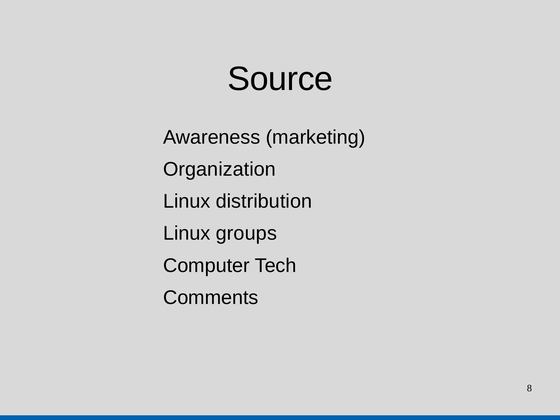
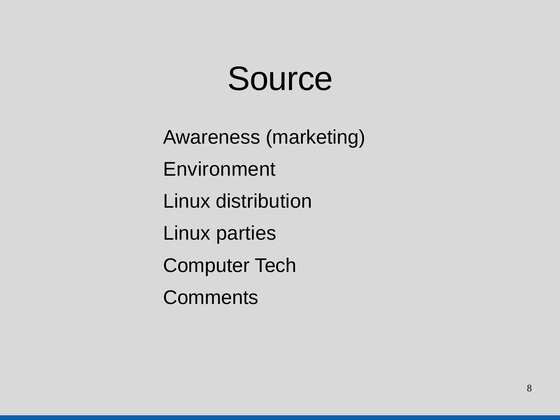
Organization: Organization -> Environment
groups: groups -> parties
